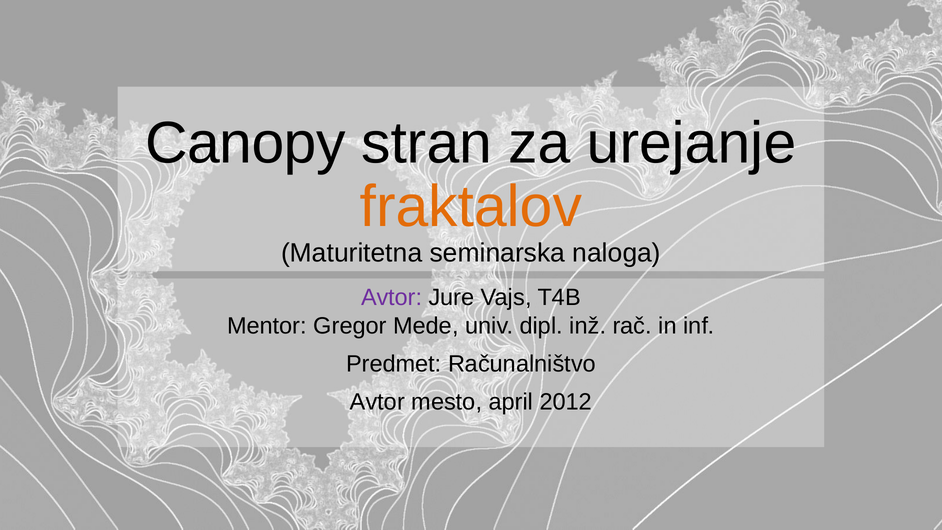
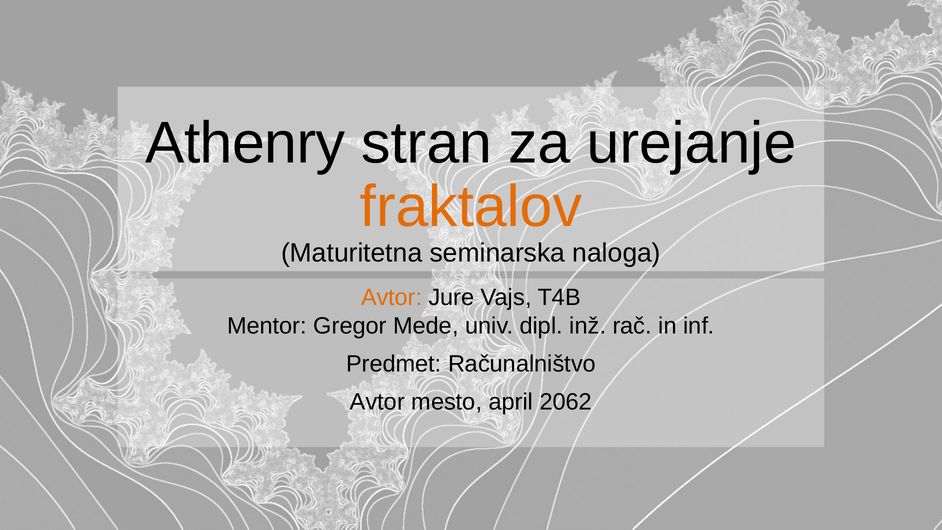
Canopy: Canopy -> Athenry
Avtor at (392, 298) colour: purple -> orange
2012: 2012 -> 2062
